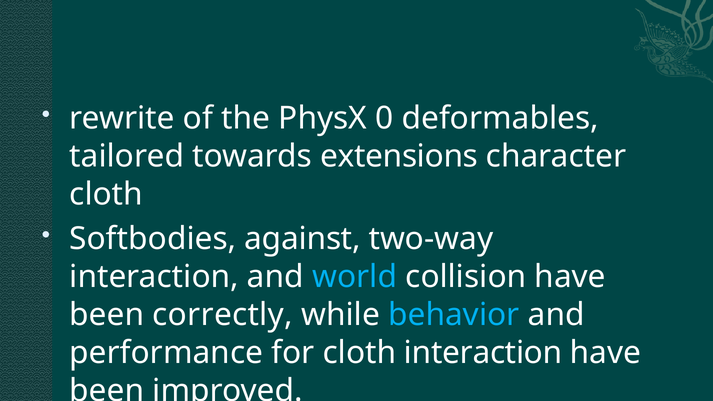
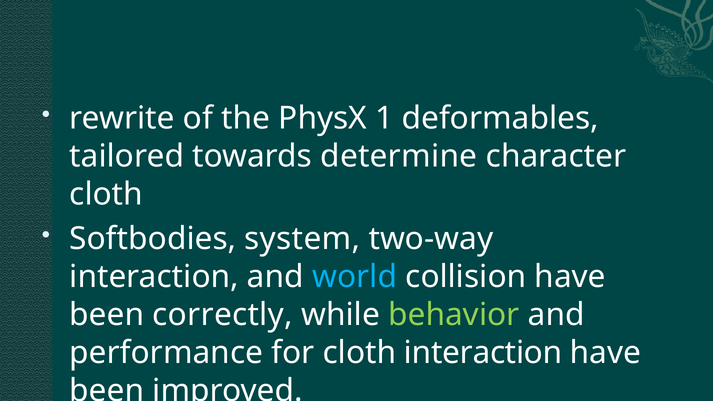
0: 0 -> 1
extensions: extensions -> determine
against: against -> system
behavior colour: light blue -> light green
